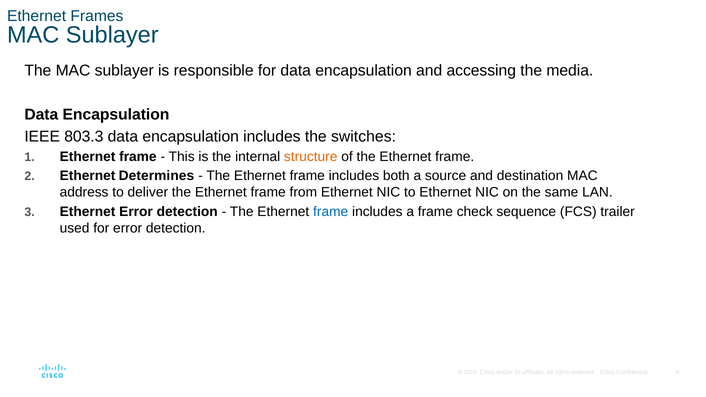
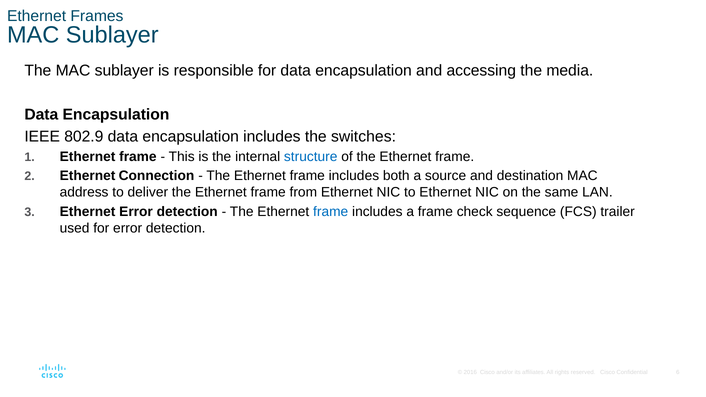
803.3: 803.3 -> 802.9
structure colour: orange -> blue
Determines: Determines -> Connection
